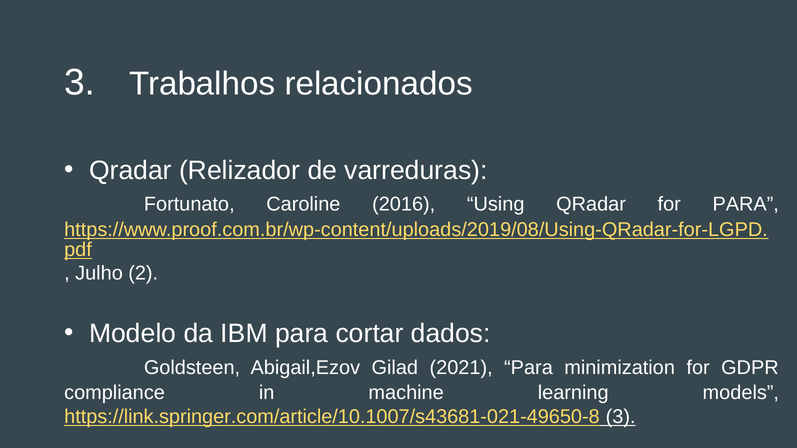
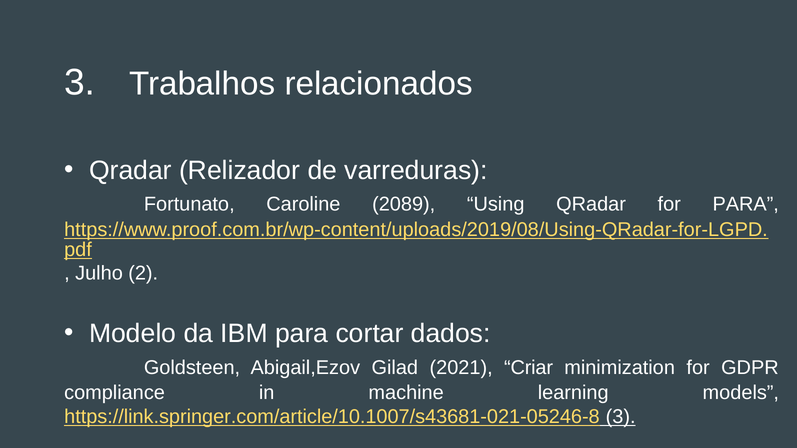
2016: 2016 -> 2089
2021 Para: Para -> Criar
https://link.springer.com/article/10.1007/s43681-021-49650-8: https://link.springer.com/article/10.1007/s43681-021-49650-8 -> https://link.springer.com/article/10.1007/s43681-021-05246-8
